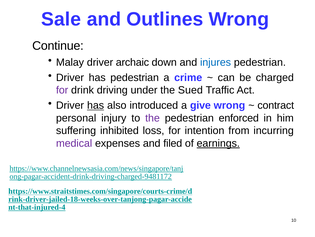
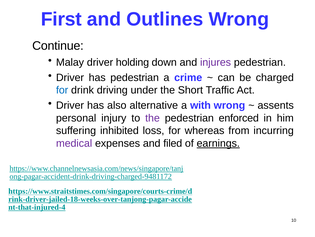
Sale: Sale -> First
archaic: archaic -> holding
injures colour: blue -> purple
for at (62, 90) colour: purple -> blue
Sued: Sued -> Short
has at (96, 105) underline: present -> none
introduced: introduced -> alternative
give: give -> with
contract: contract -> assents
intention: intention -> whereas
